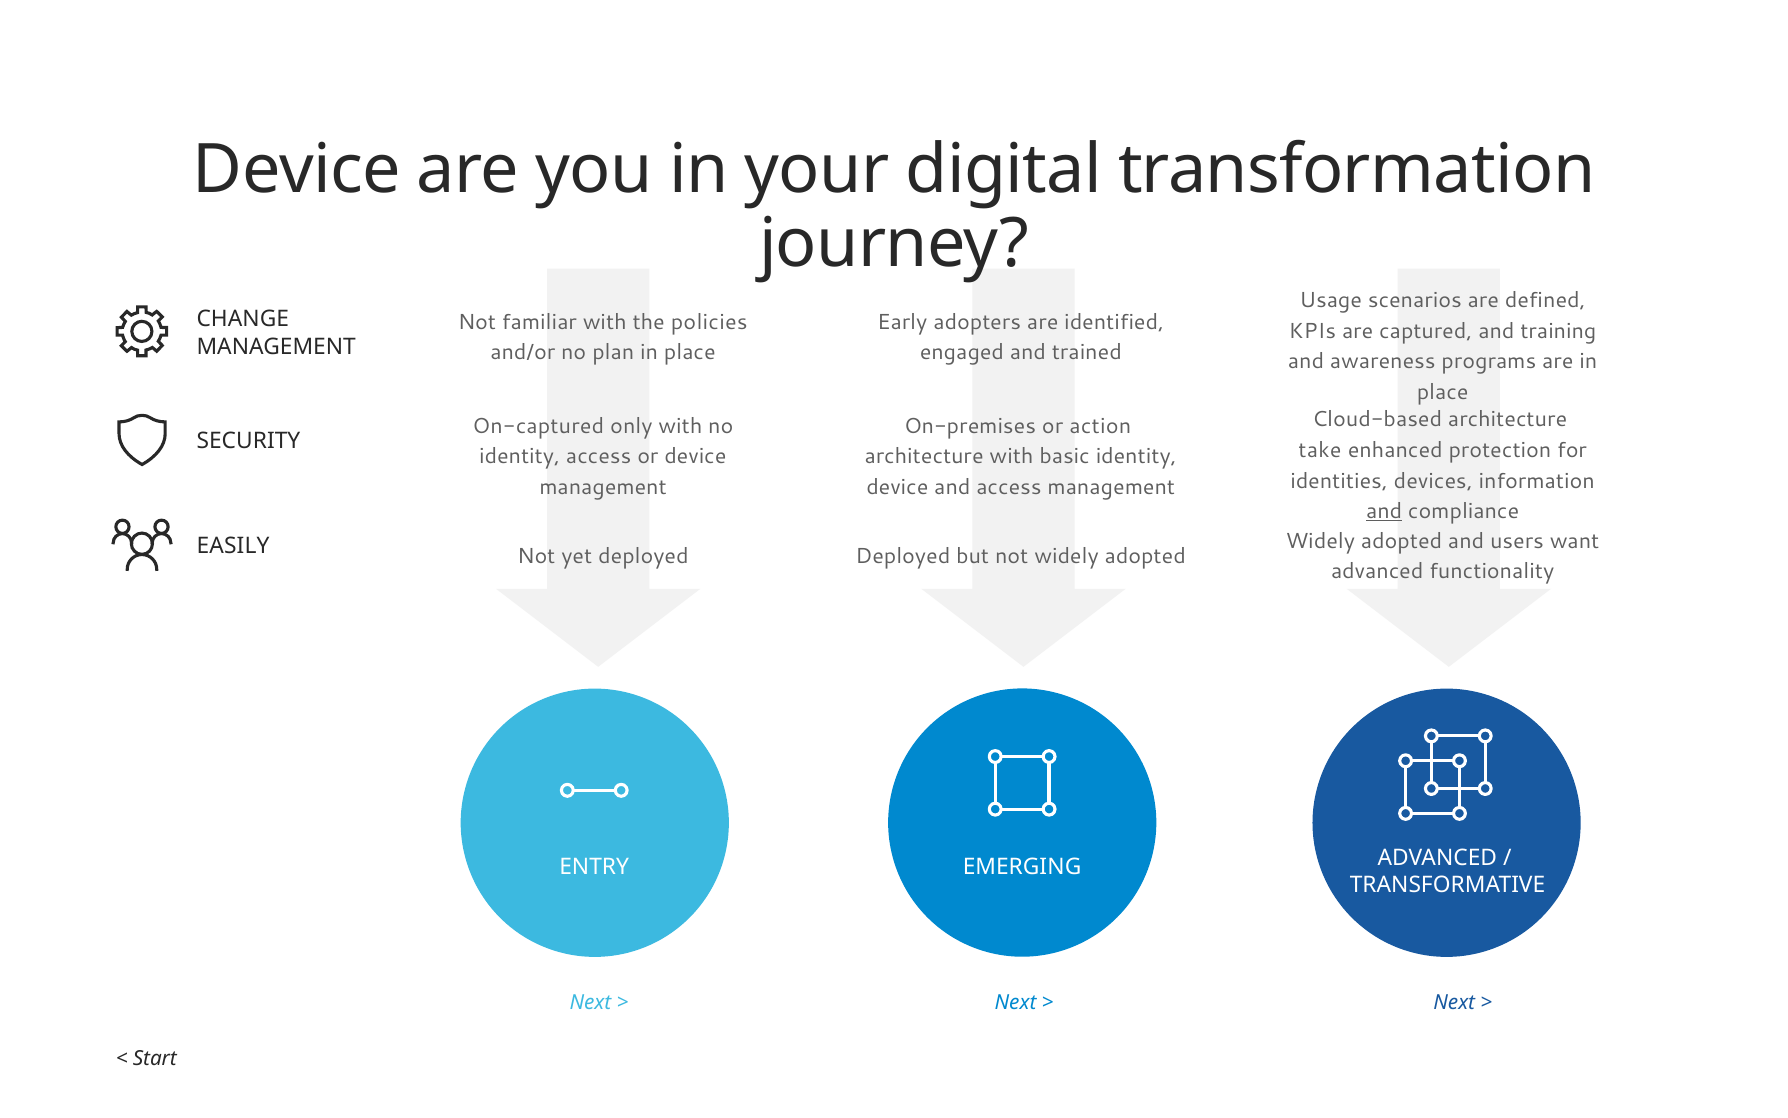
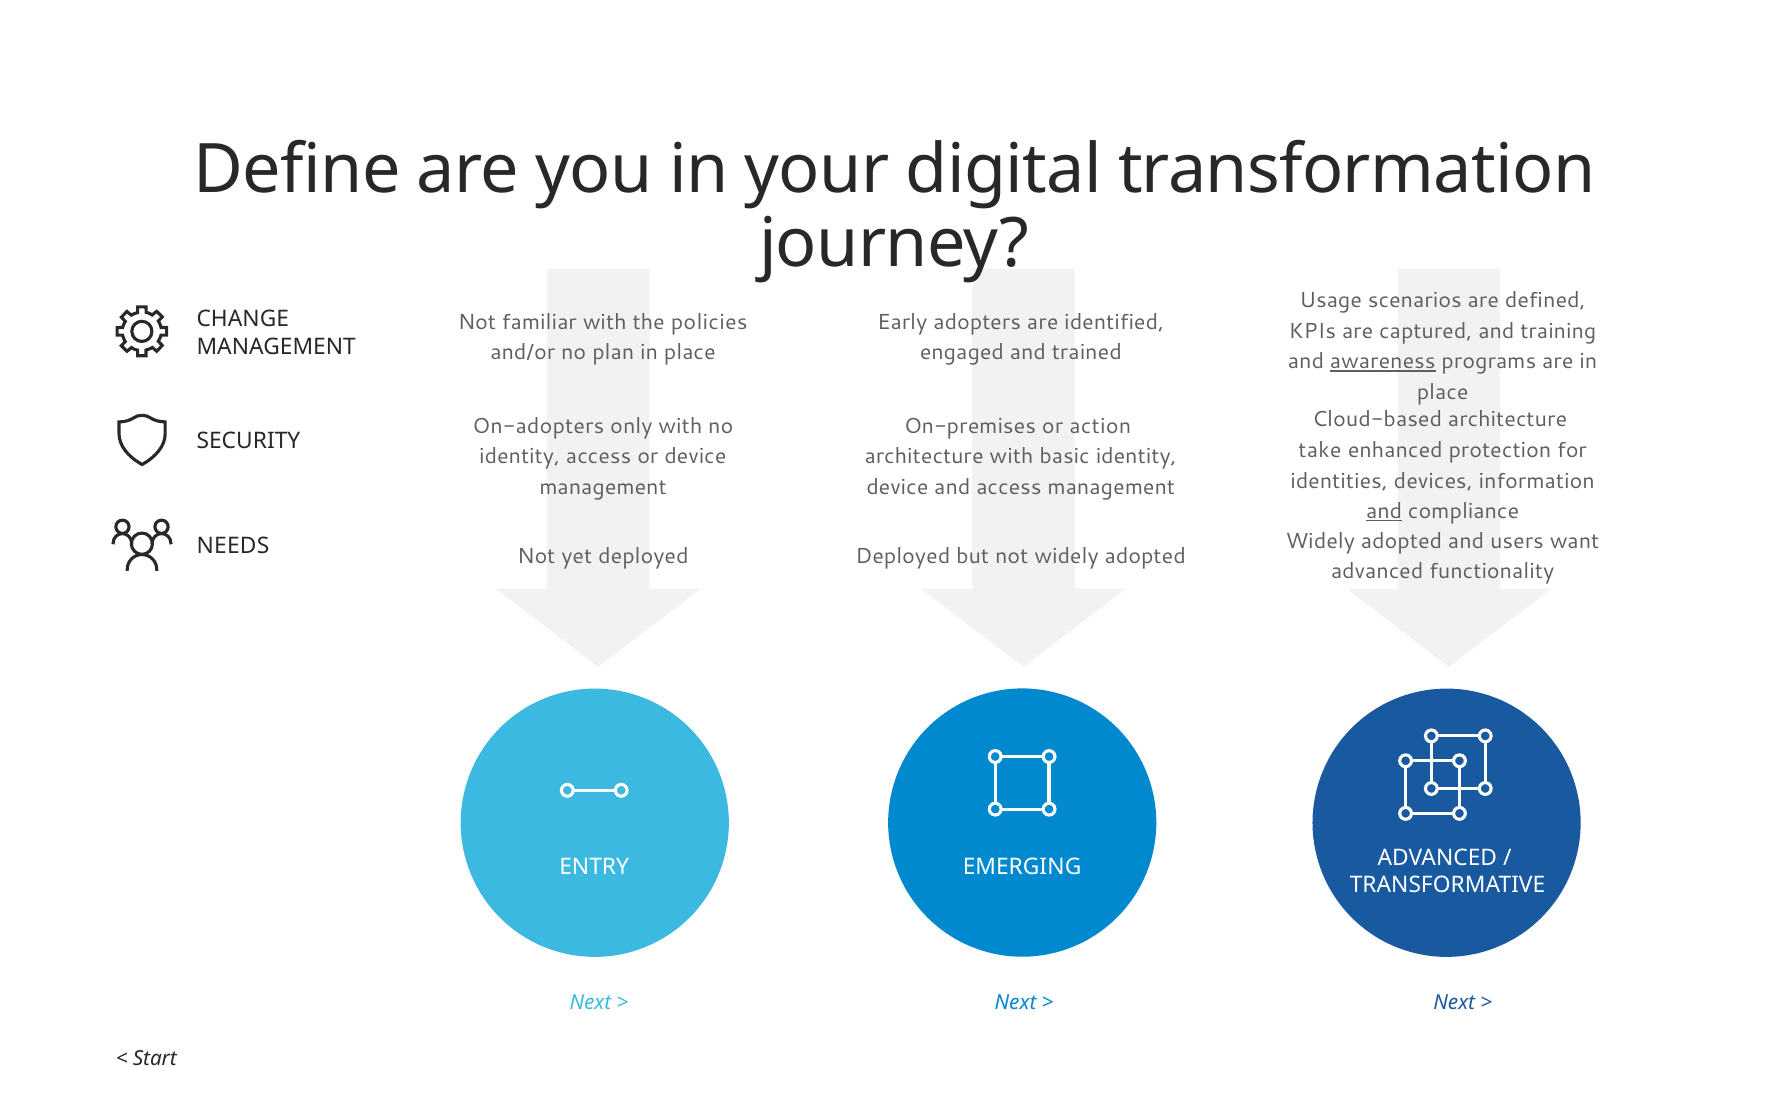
Device at (297, 170): Device -> Define
awareness underline: none -> present
On-captured: On-captured -> On-adopters
EASILY: EASILY -> NEEDS
